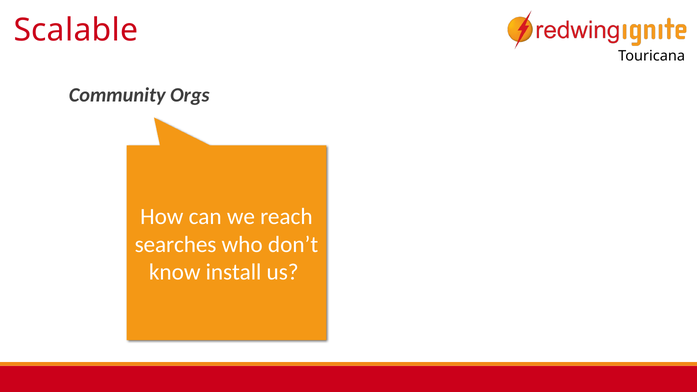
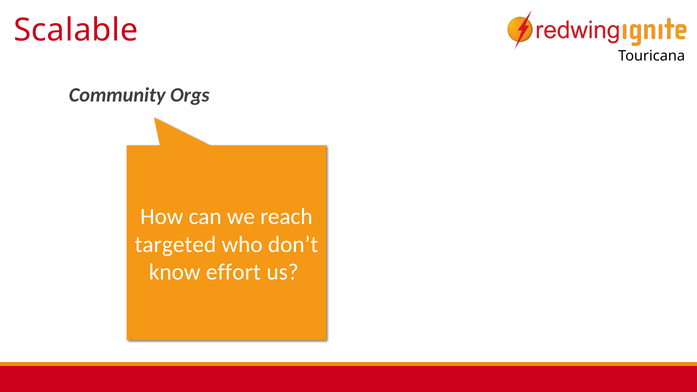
searches: searches -> targeted
install: install -> effort
